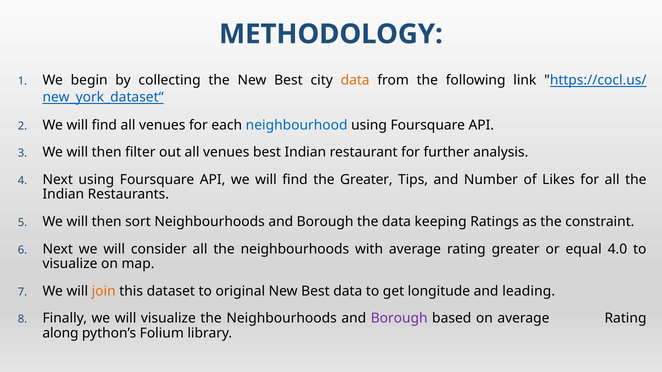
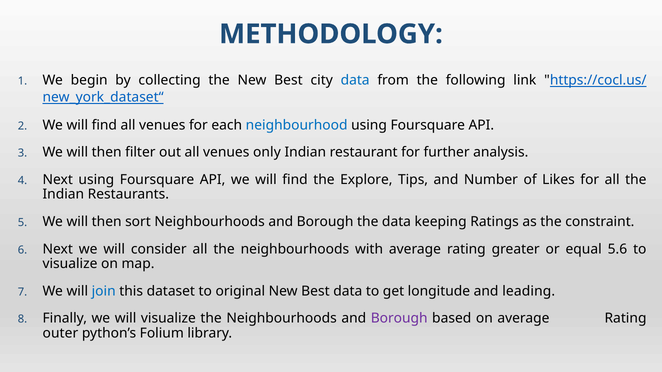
data at (355, 80) colour: orange -> blue
venues best: best -> only
the Greater: Greater -> Explore
4.0: 4.0 -> 5.6
join colour: orange -> blue
along: along -> outer
